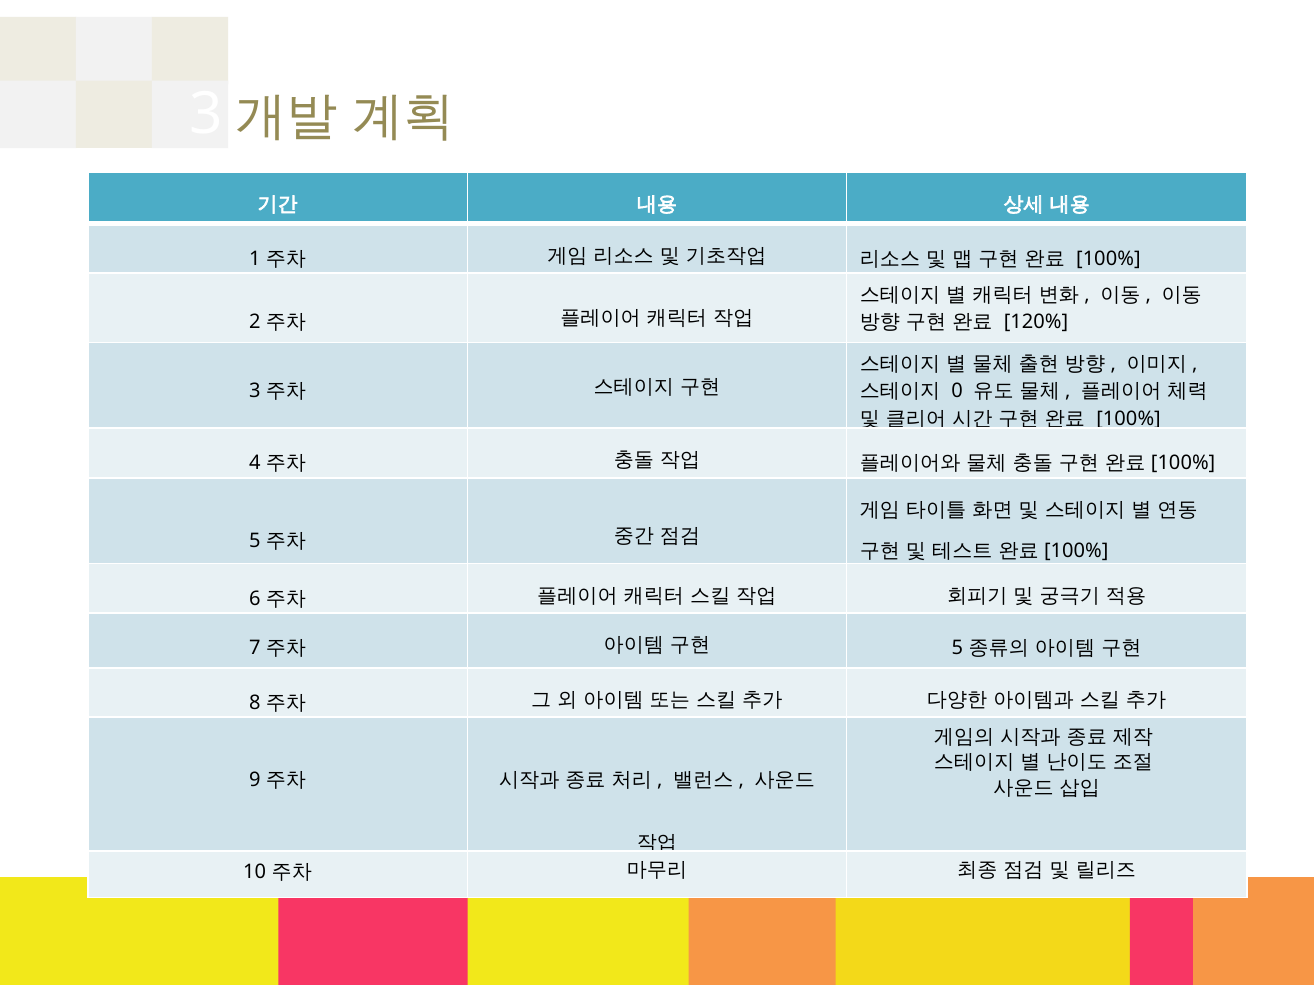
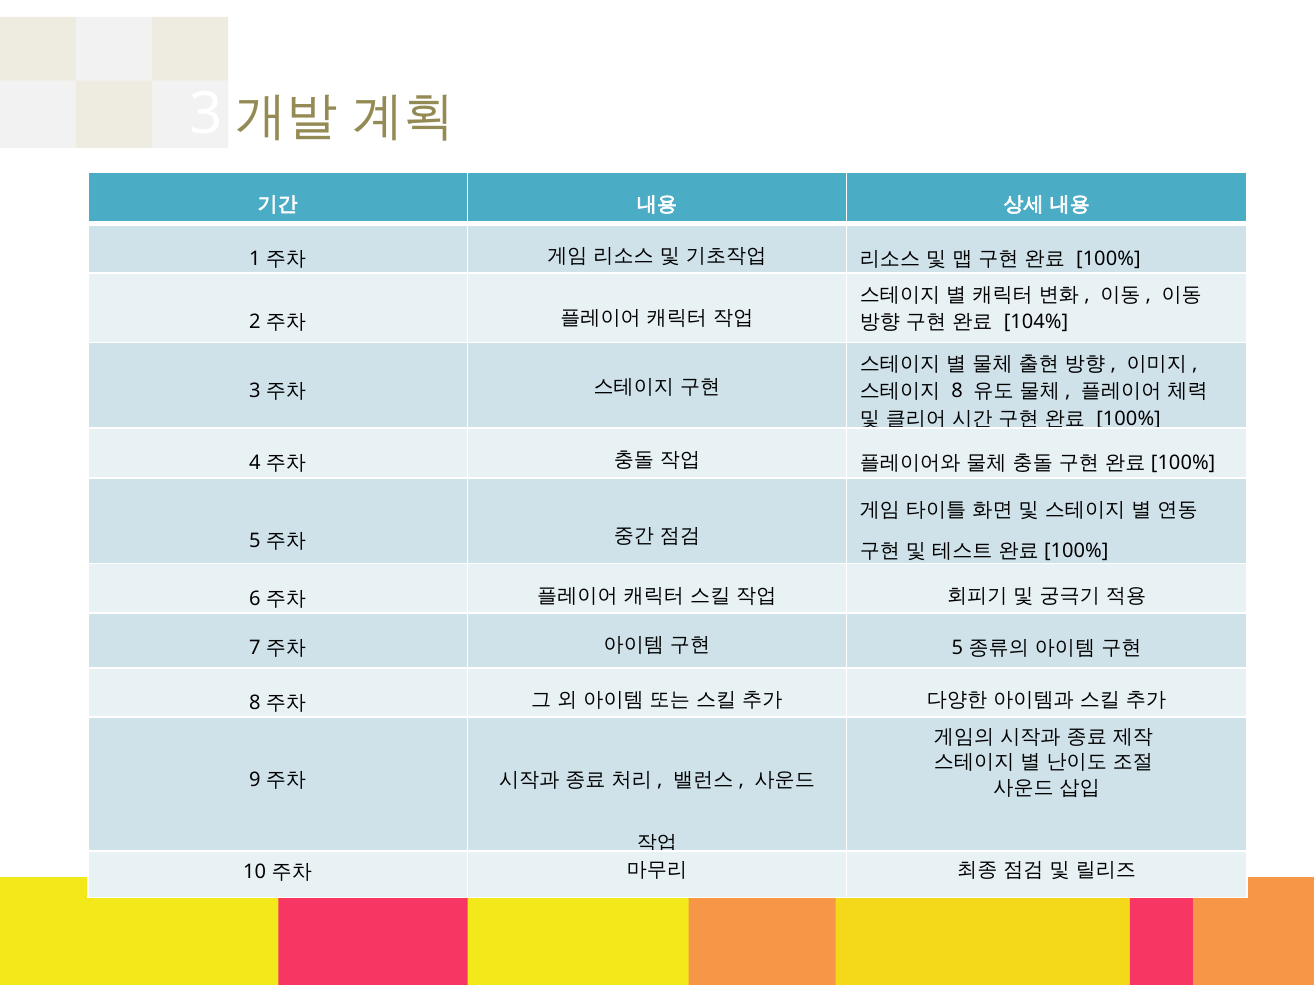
120%: 120% -> 104%
0 at (957, 391): 0 -> 8
